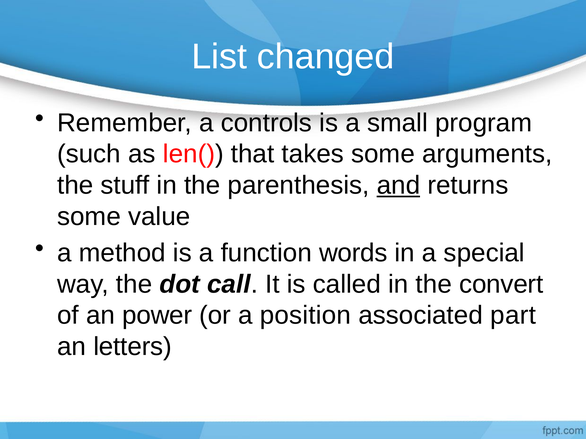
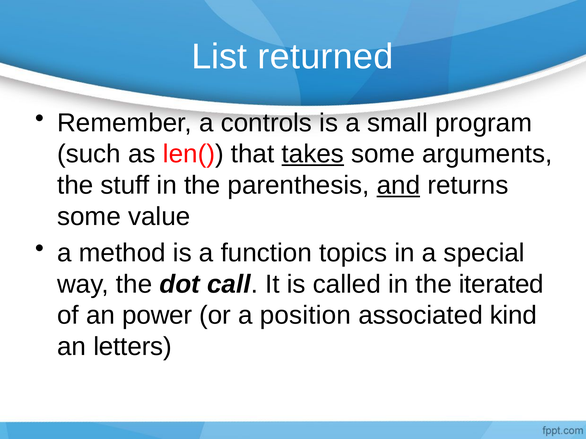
changed: changed -> returned
takes underline: none -> present
words: words -> topics
convert: convert -> iterated
part: part -> kind
